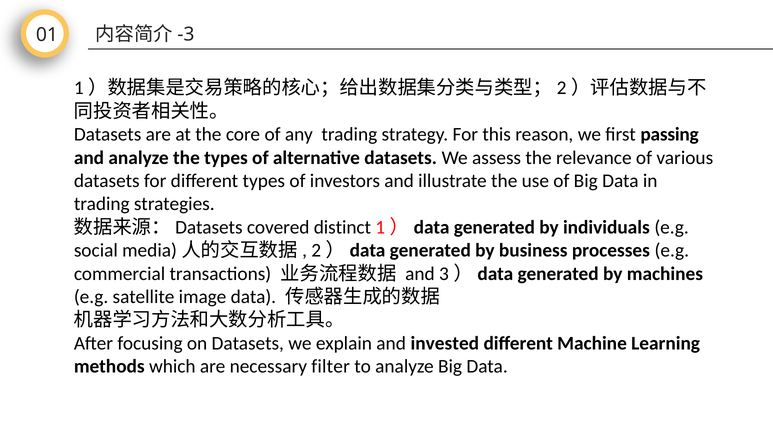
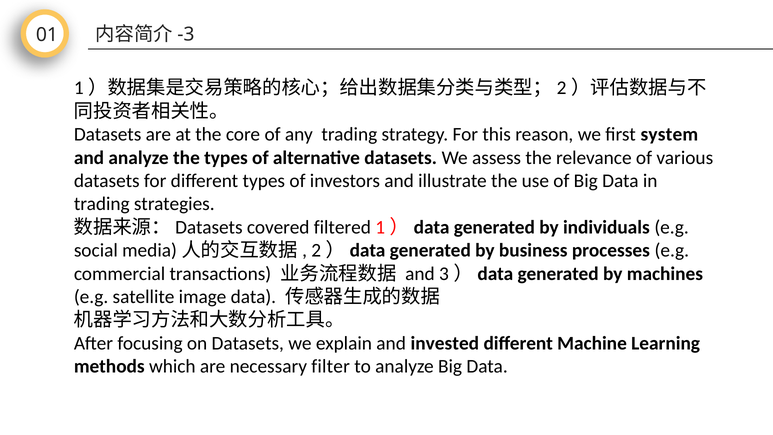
passing: passing -> system
distinct: distinct -> filtered
